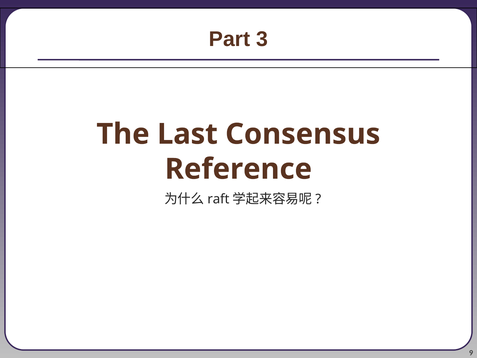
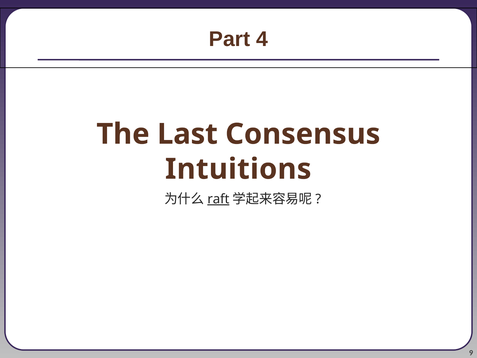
3: 3 -> 4
Reference: Reference -> Intuitions
raft underline: none -> present
